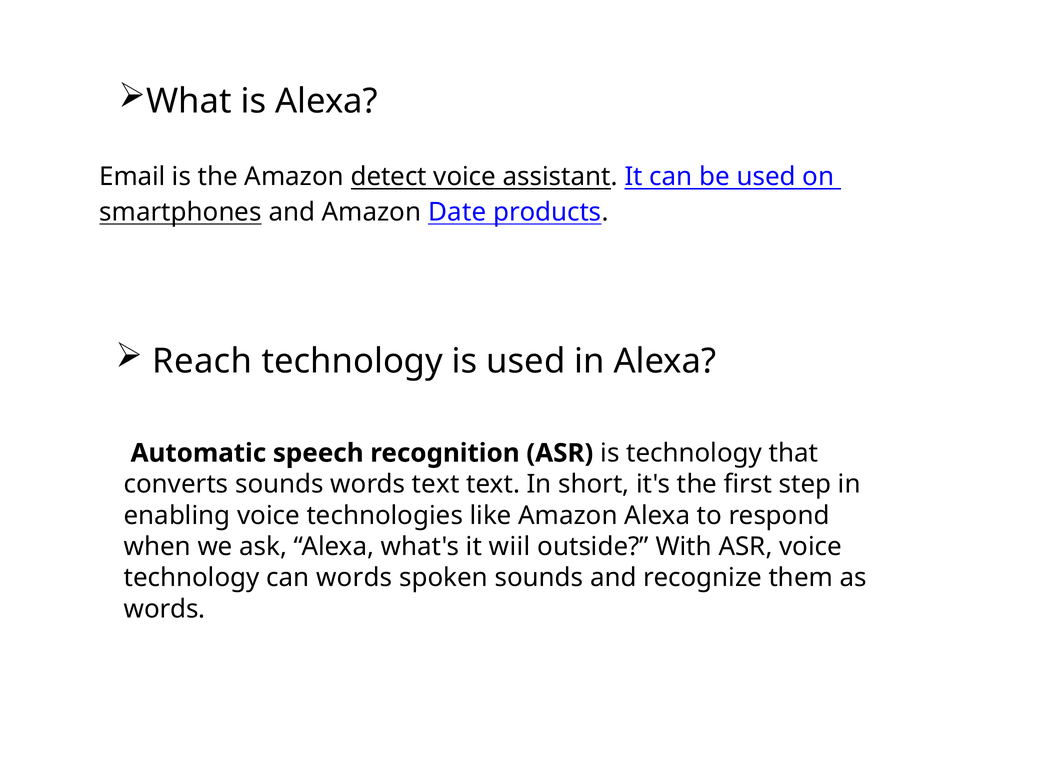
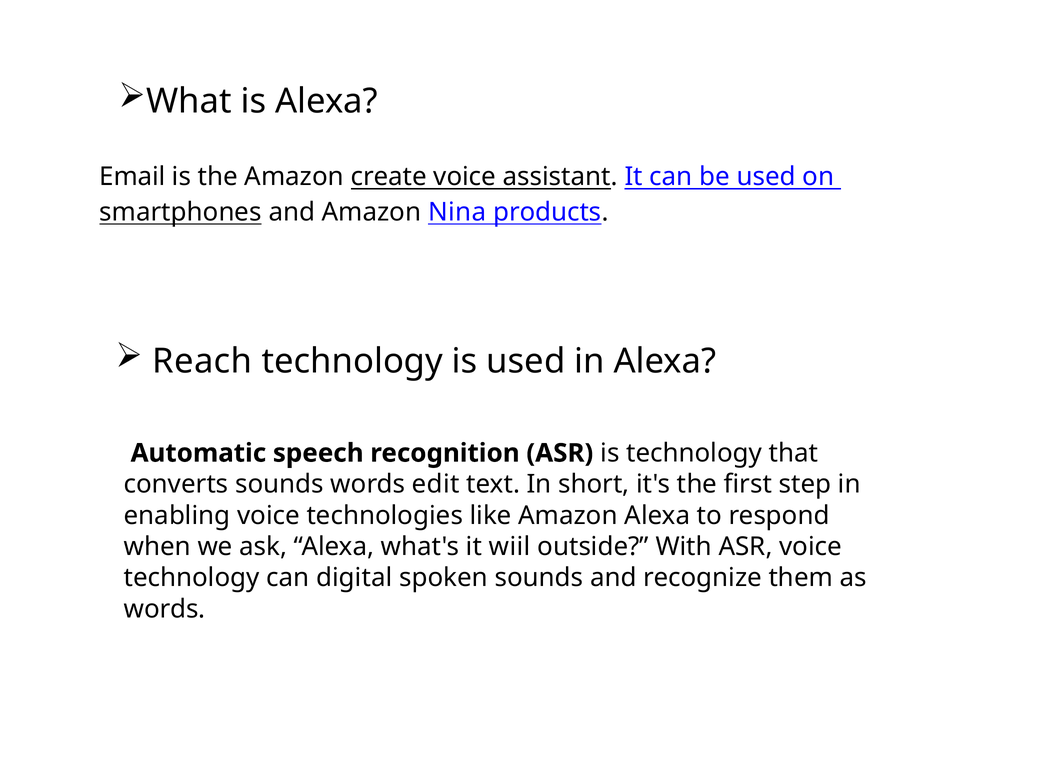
detect: detect -> create
Date: Date -> Nina
words text: text -> edit
can words: words -> digital
